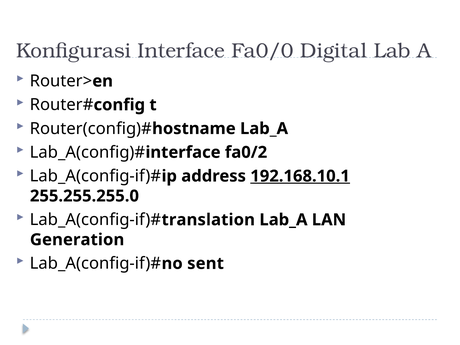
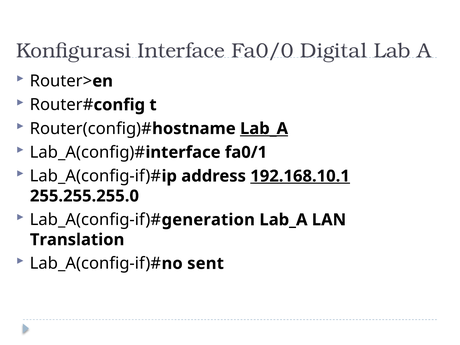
Lab_A at (264, 129) underline: none -> present
fa0/2: fa0/2 -> fa0/1
translation: translation -> generation
Generation: Generation -> Translation
